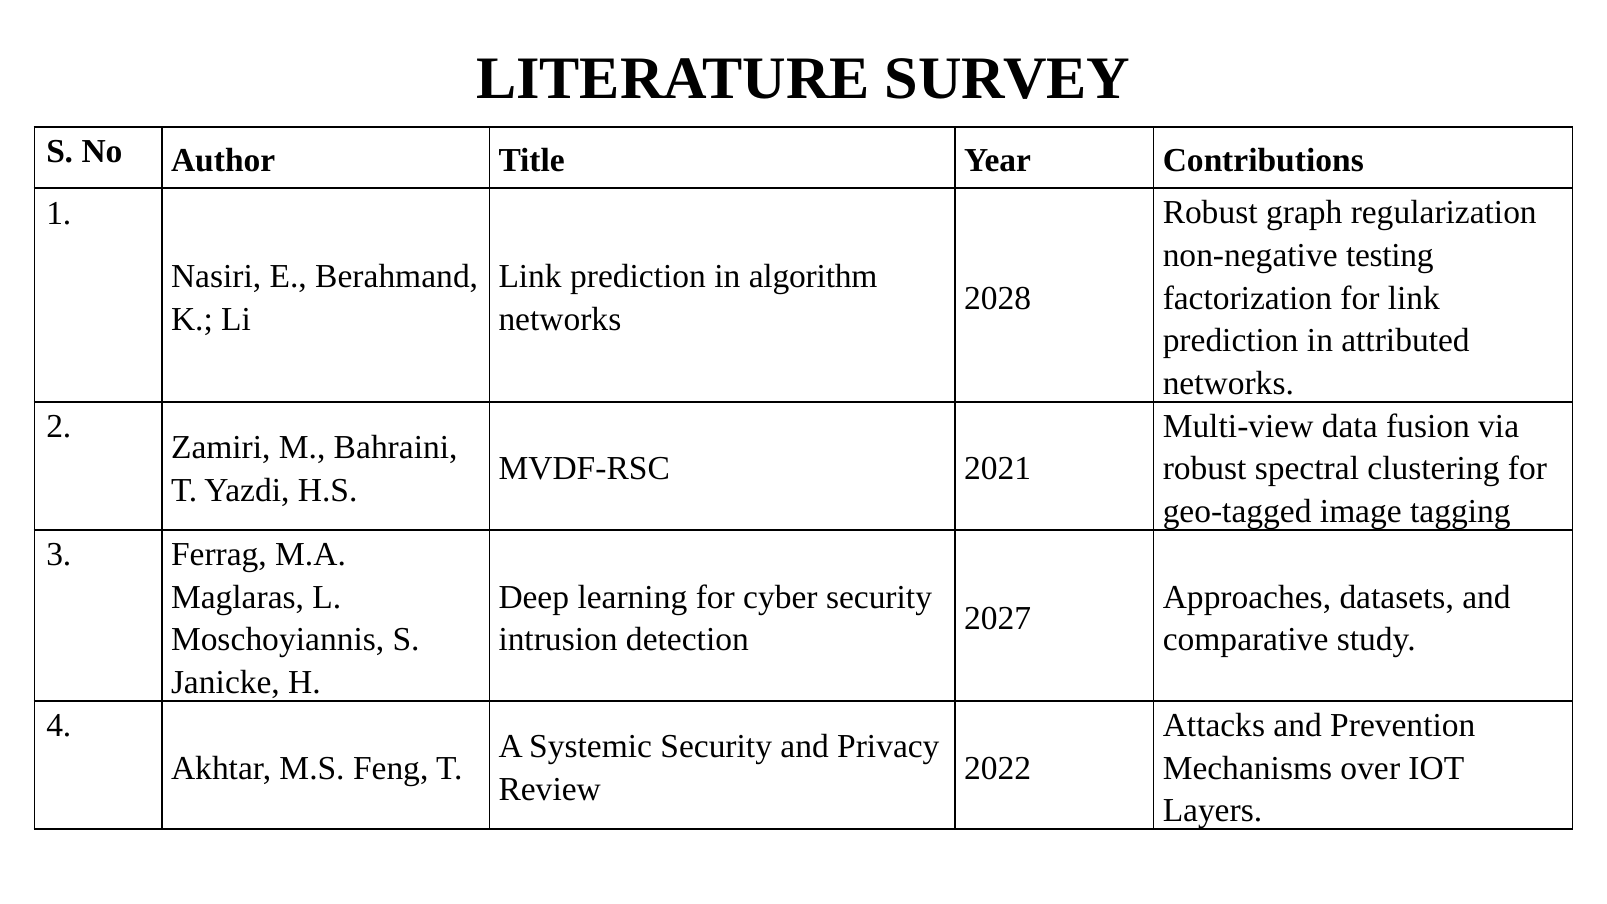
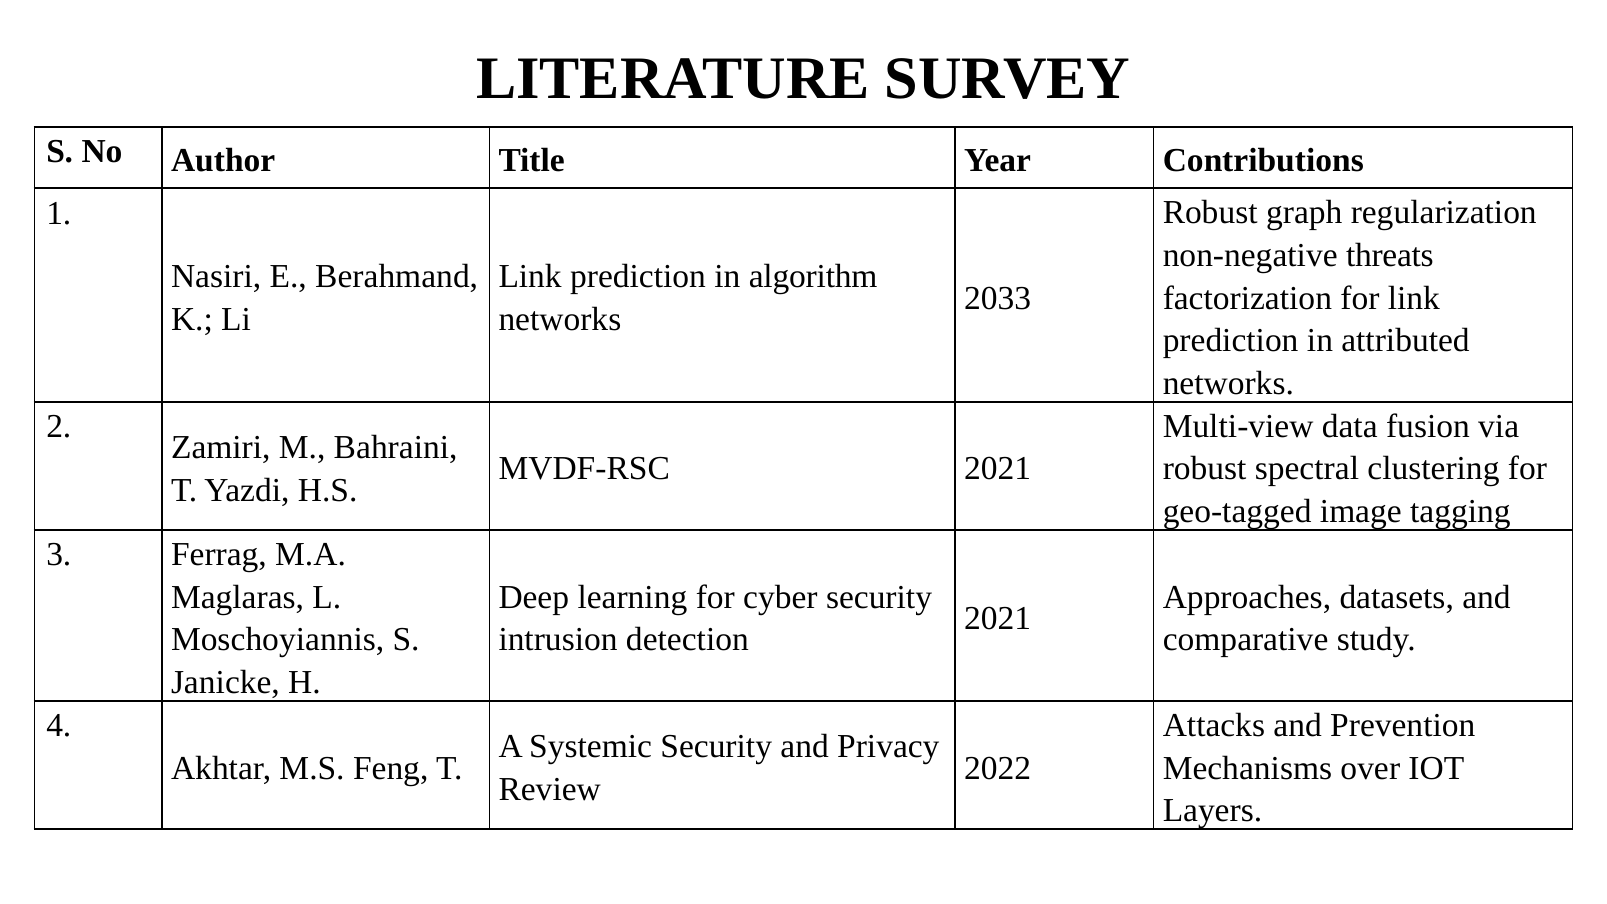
testing: testing -> threats
2028: 2028 -> 2033
2027 at (998, 618): 2027 -> 2021
